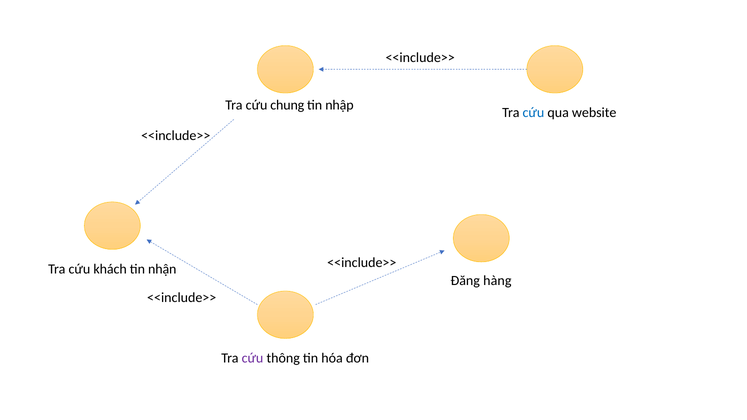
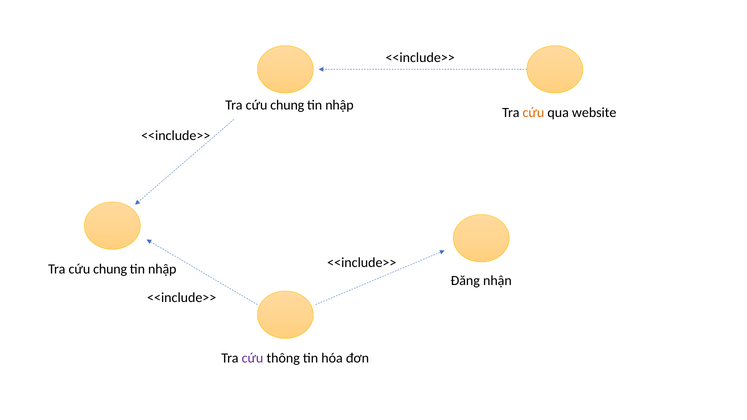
cứu at (533, 113) colour: blue -> orange
khách at (110, 269): khách -> chung
nhận at (162, 269): nhận -> nhập
hàng: hàng -> nhận
